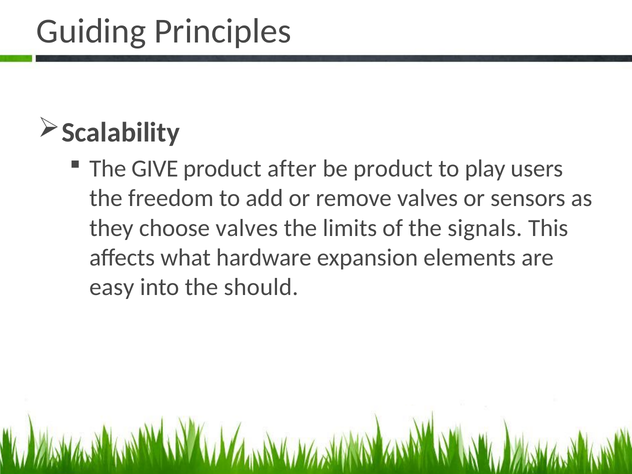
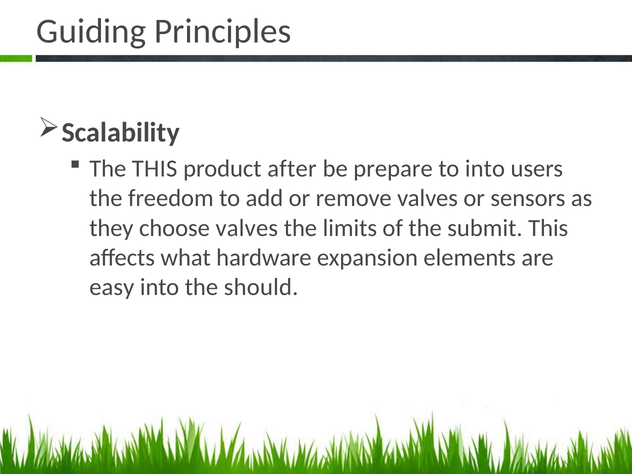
The GIVE: GIVE -> THIS
be product: product -> prepare
to play: play -> into
signals: signals -> submit
